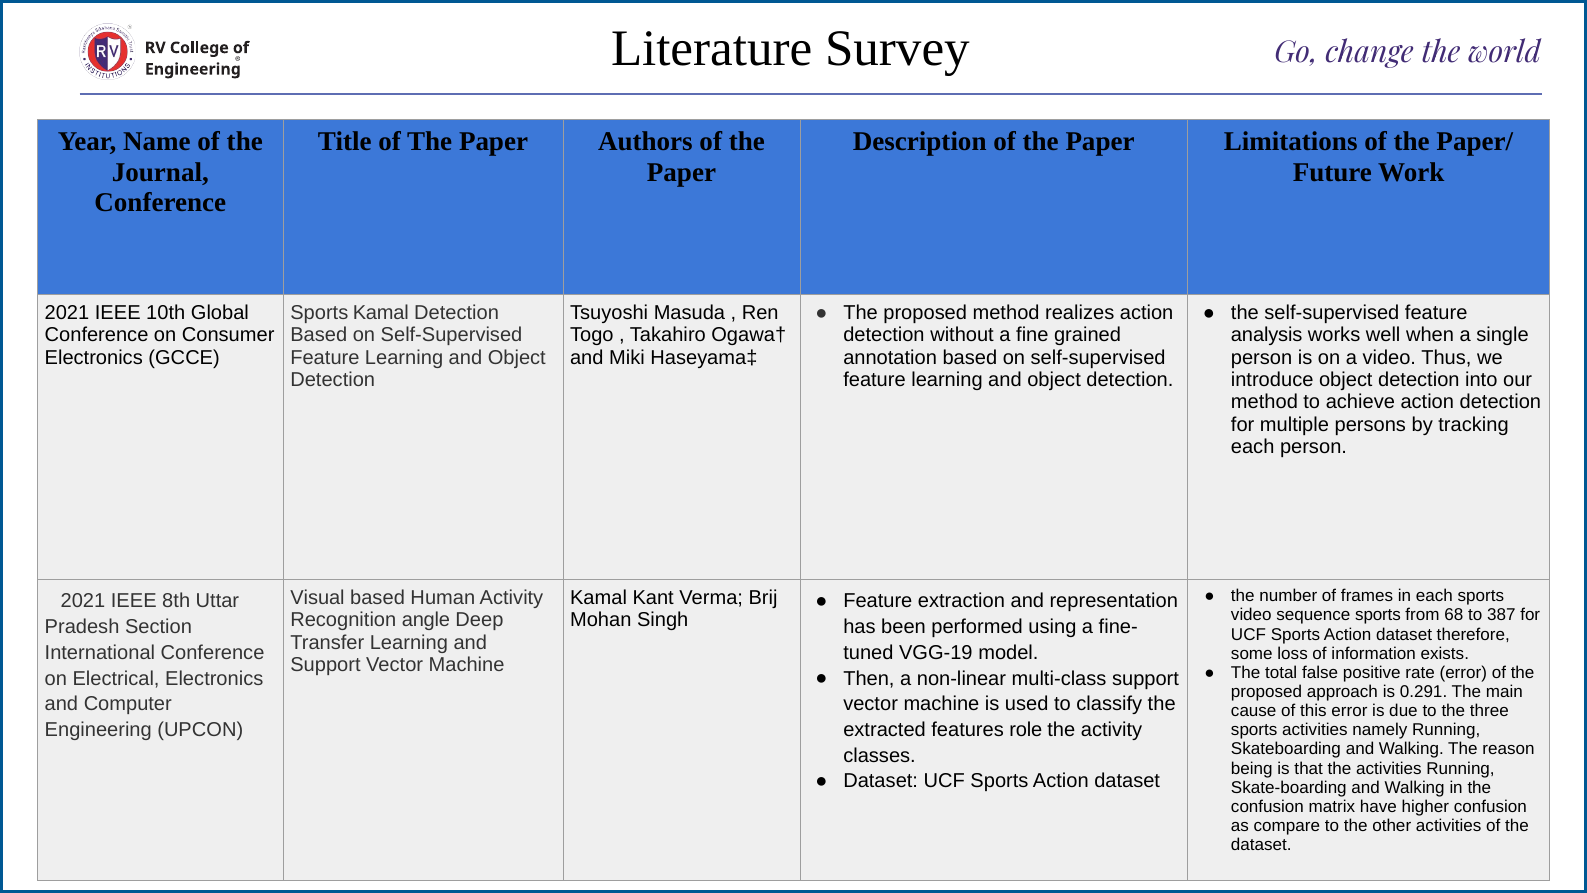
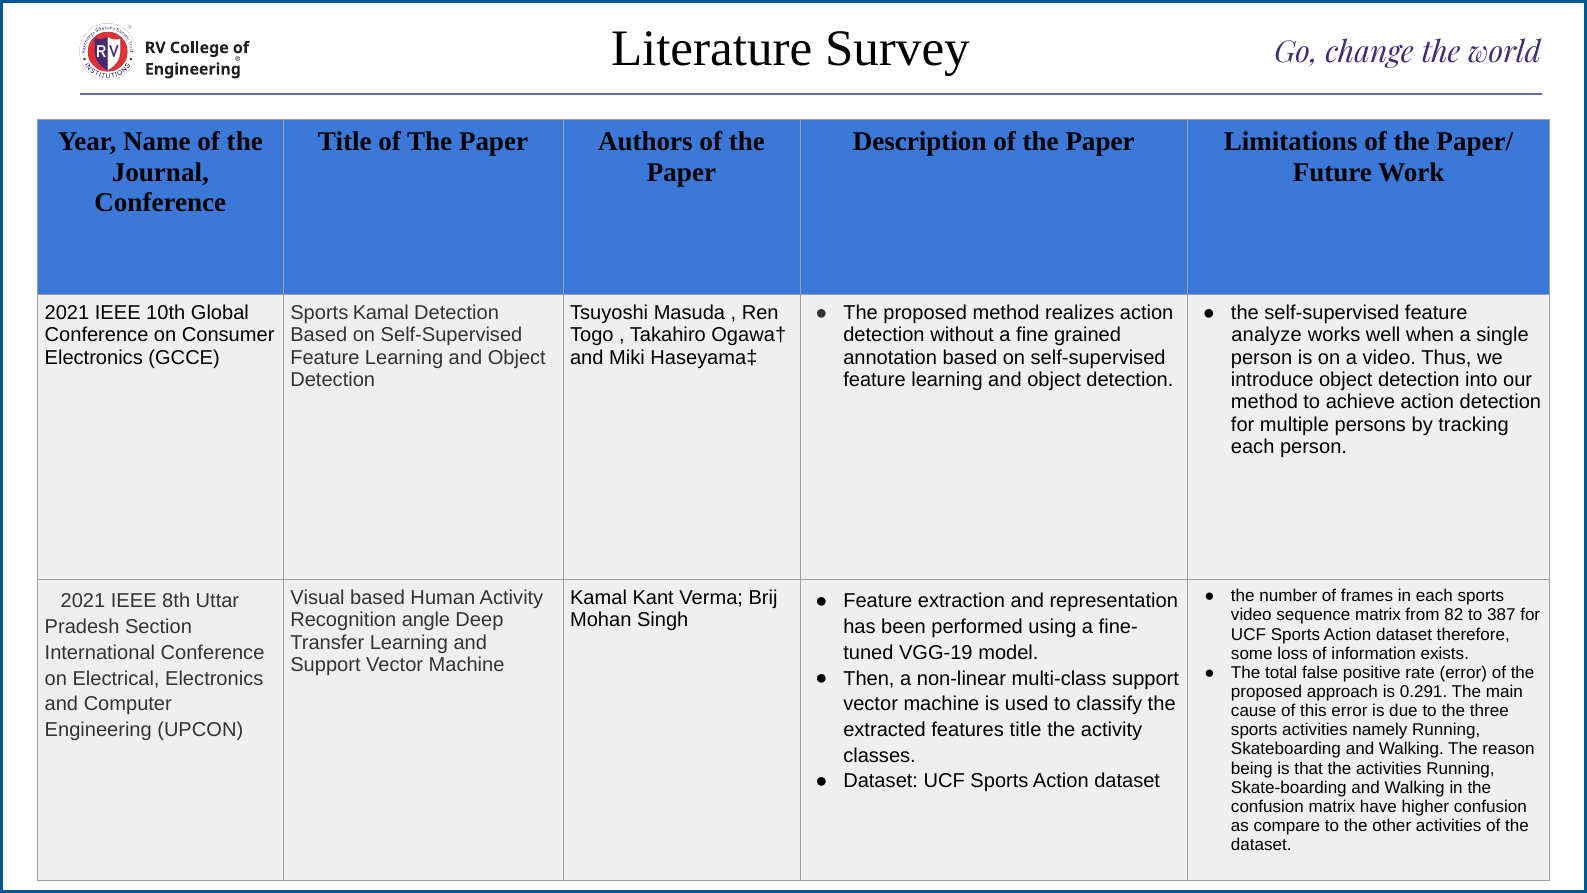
analysis: analysis -> analyze
sequence sports: sports -> matrix
68: 68 -> 82
features role: role -> title
